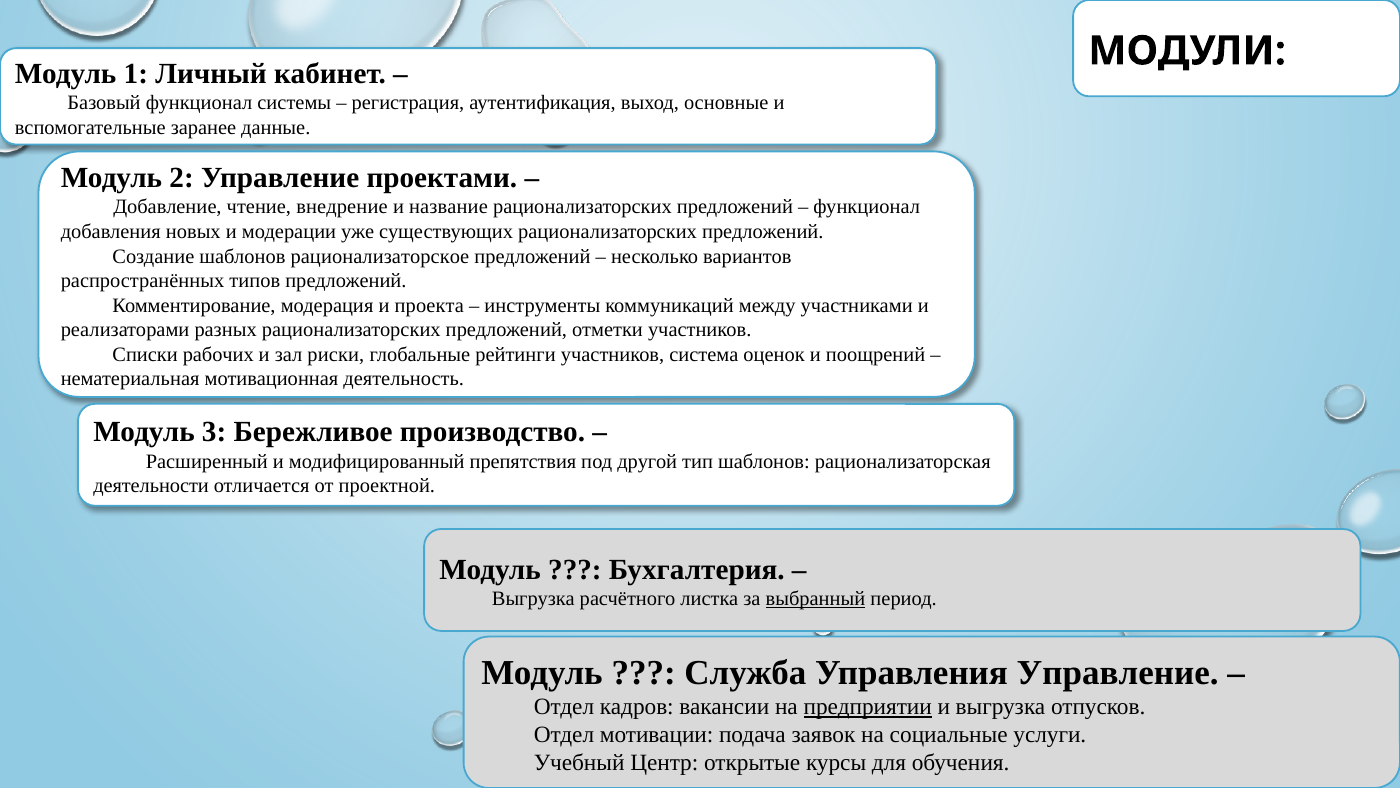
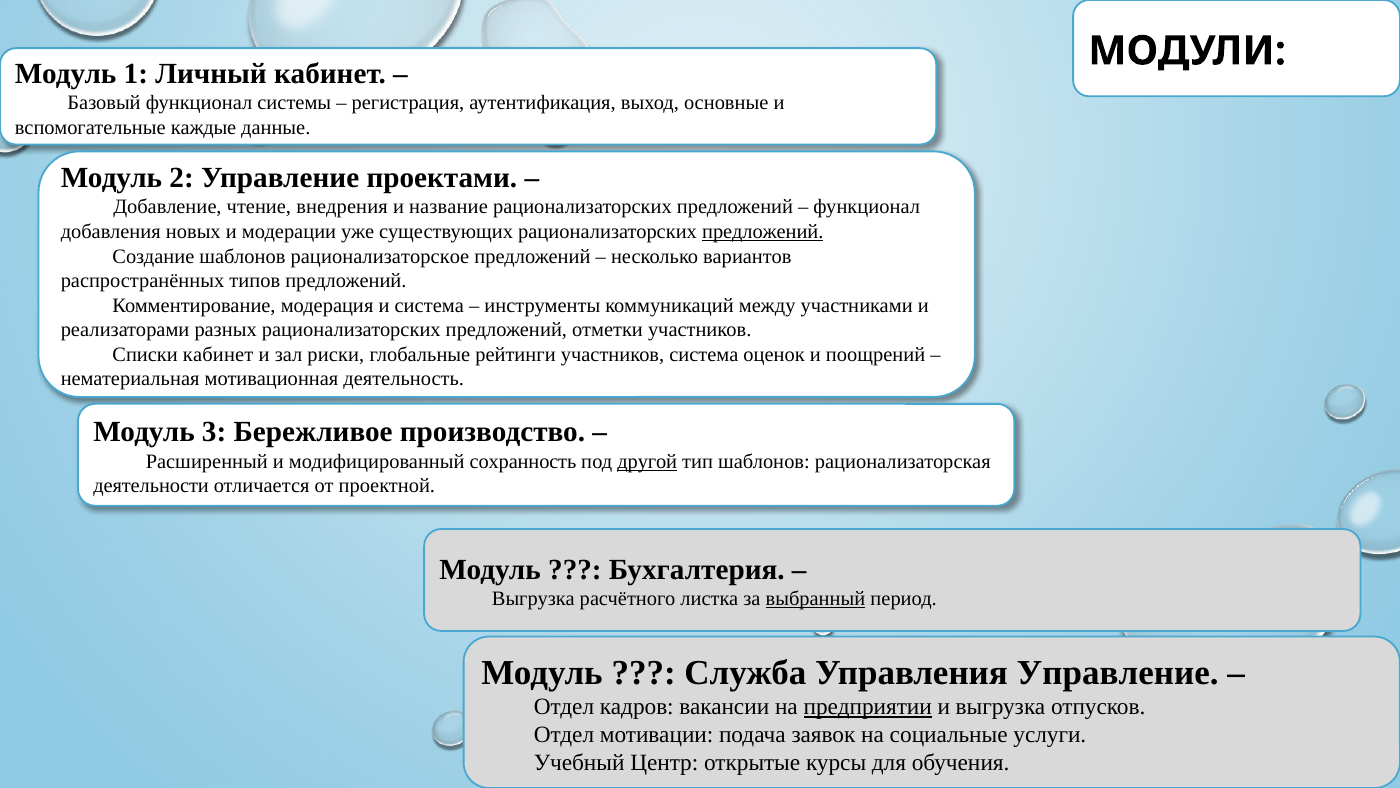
заранее: заранее -> каждые
внедрение: внедрение -> внедрения
предложений at (763, 232) underline: none -> present
и проекта: проекта -> система
Списки рабочих: рабочих -> кабинет
препятствия: препятствия -> сохранность
другой underline: none -> present
